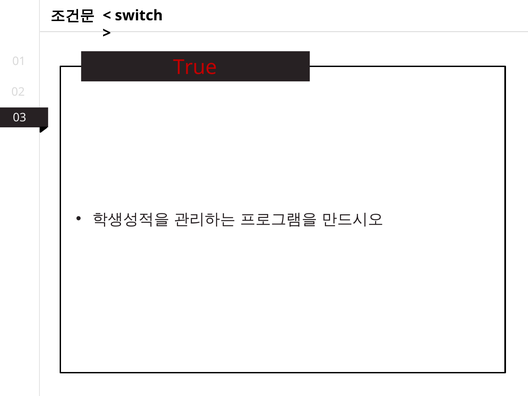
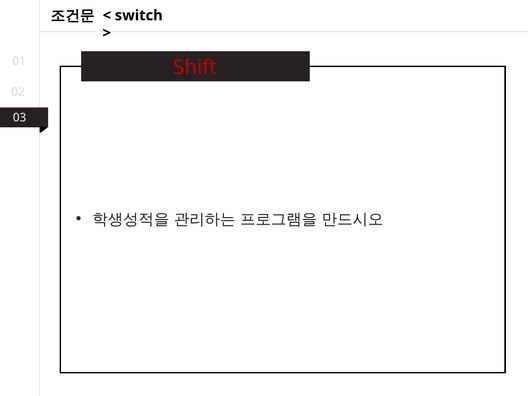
True: True -> Shift
